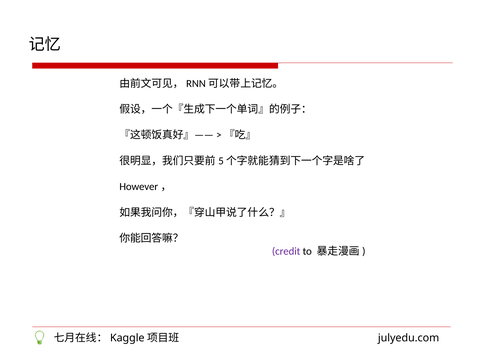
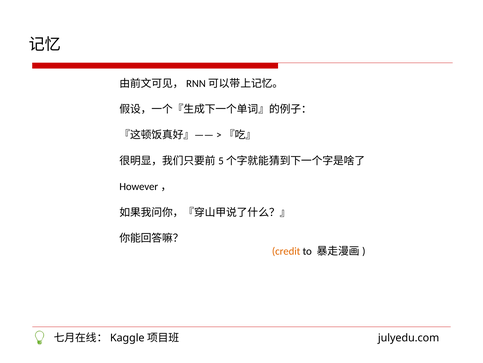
credit colour: purple -> orange
